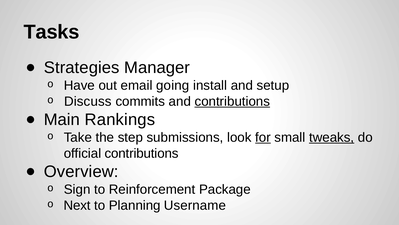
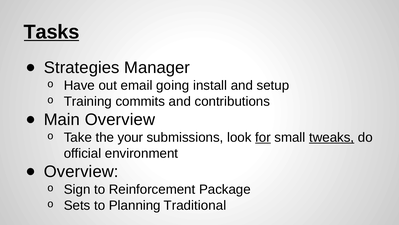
Tasks underline: none -> present
Discuss: Discuss -> Training
contributions at (232, 101) underline: present -> none
Main Rankings: Rankings -> Overview
step: step -> your
official contributions: contributions -> environment
Next: Next -> Sets
Username: Username -> Traditional
